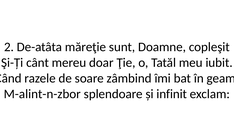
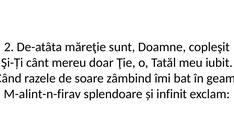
M-alint-n-zbor: M-alint-n-zbor -> M-alint-n-firav
